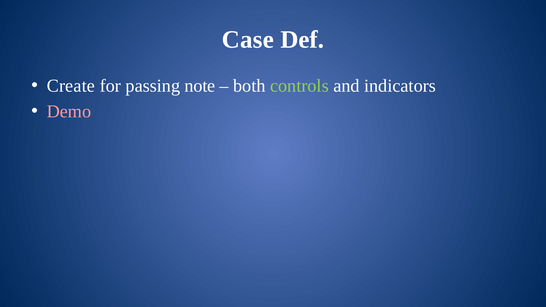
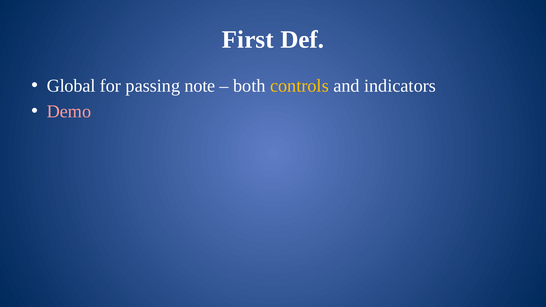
Case: Case -> First
Create: Create -> Global
controls colour: light green -> yellow
